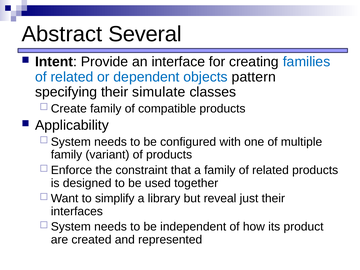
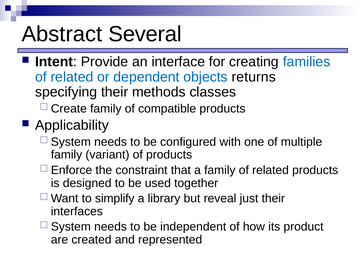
pattern: pattern -> returns
simulate: simulate -> methods
